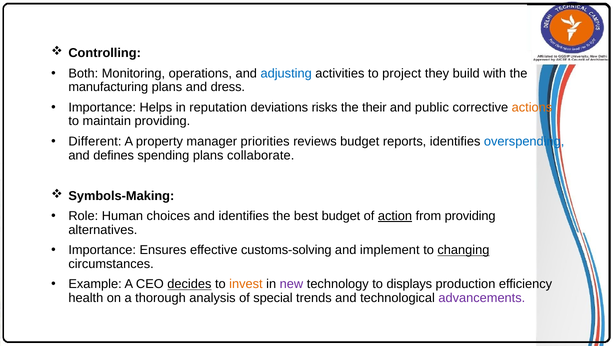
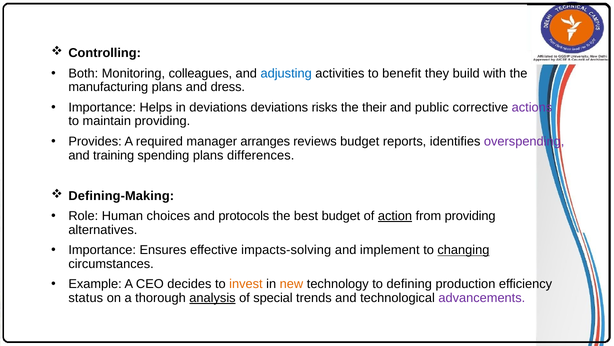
operations: operations -> colleagues
project: project -> benefit
in reputation: reputation -> deviations
actions colour: orange -> purple
Different: Different -> Provides
property: property -> required
priorities: priorities -> arranges
overspending colour: blue -> purple
defines: defines -> training
collaborate: collaborate -> differences
Symbols-Making: Symbols-Making -> Defining-Making
and identifies: identifies -> protocols
customs-solving: customs-solving -> impacts-solving
decides underline: present -> none
new colour: purple -> orange
displays: displays -> defining
health: health -> status
analysis underline: none -> present
